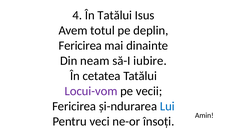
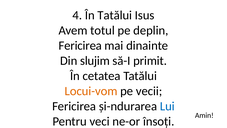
neam: neam -> slujim
iubire: iubire -> primit
Locui-vom colour: purple -> orange
